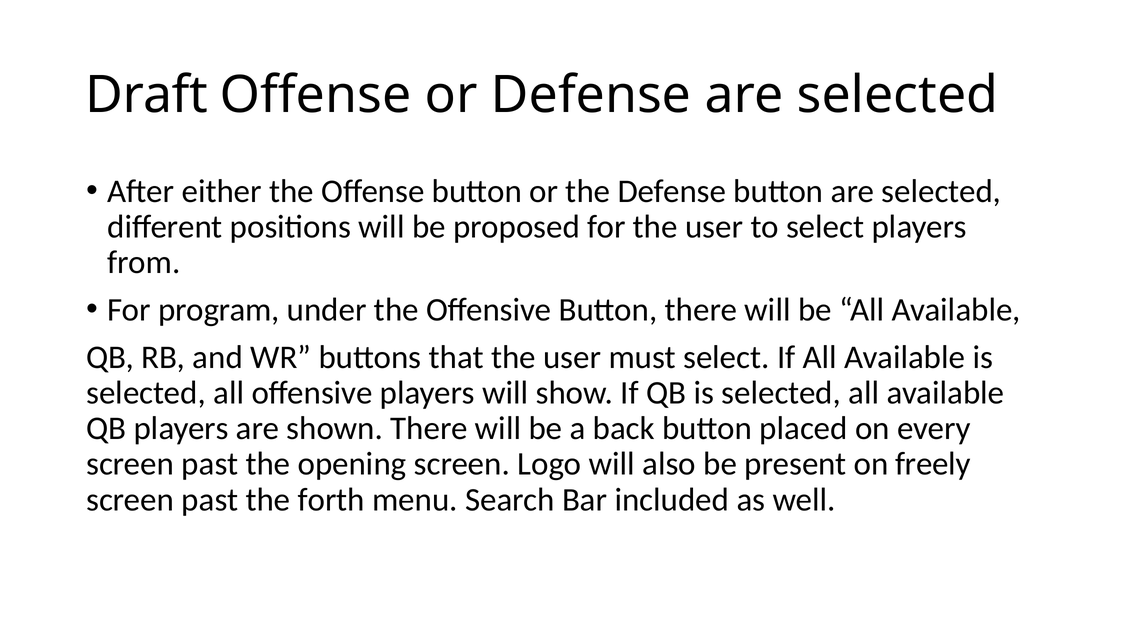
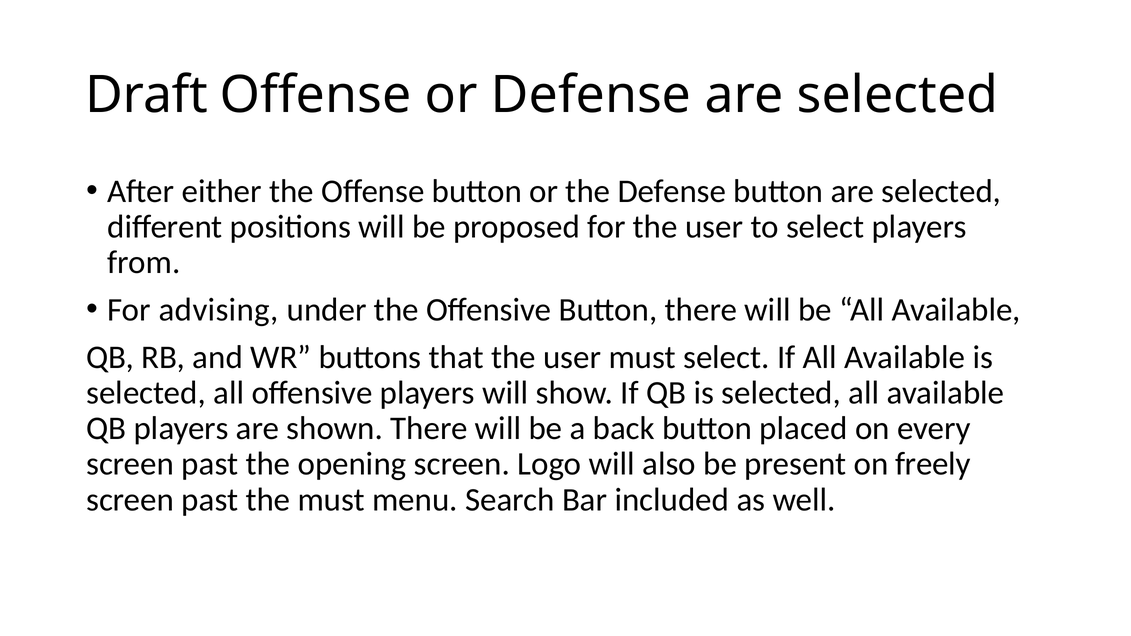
program: program -> advising
the forth: forth -> must
